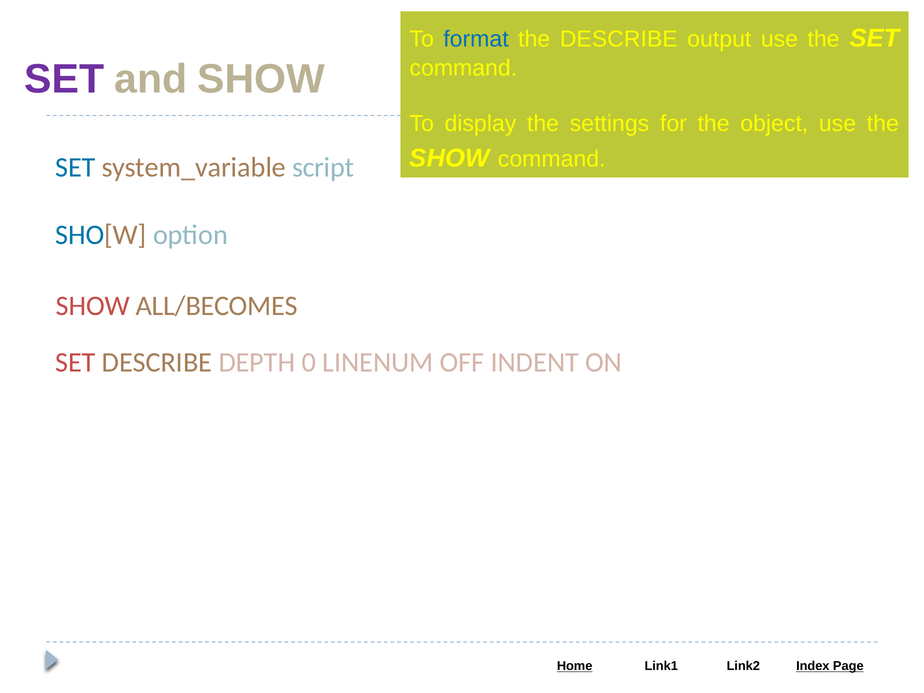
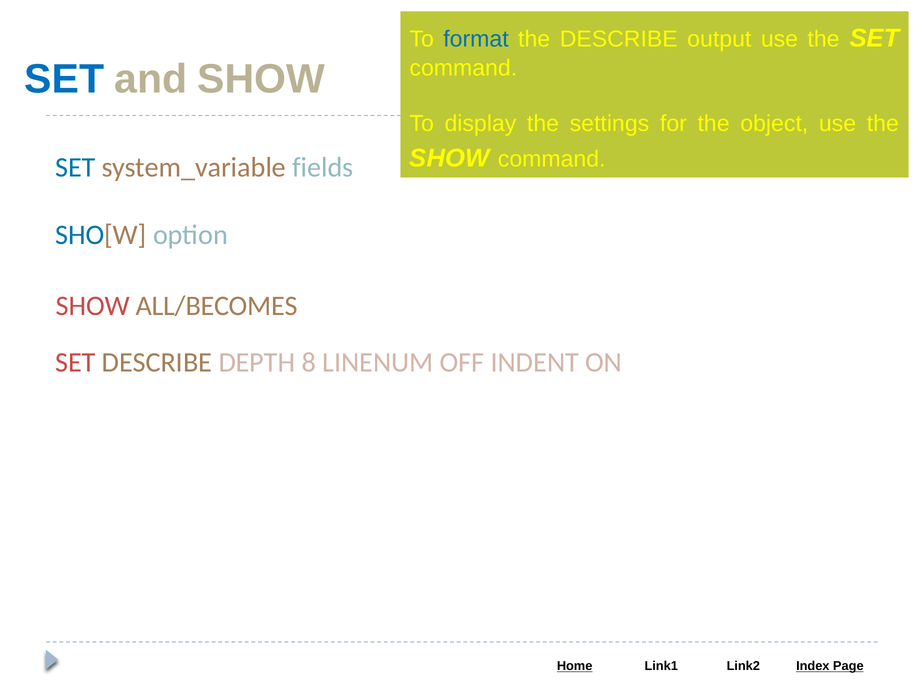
SET at (64, 79) colour: purple -> blue
script: script -> fields
0: 0 -> 8
